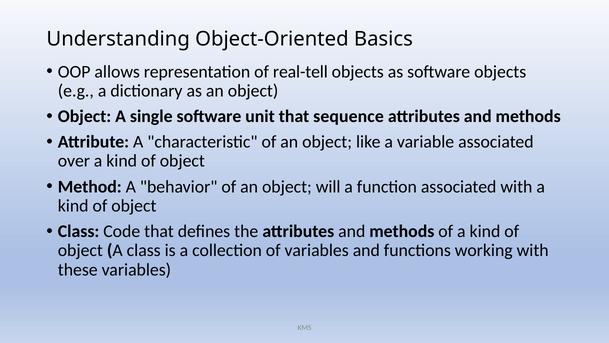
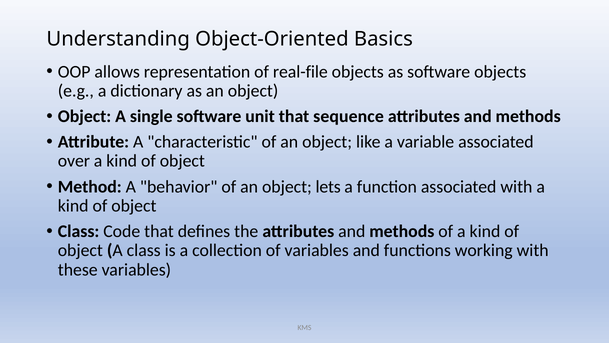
real-tell: real-tell -> real-file
will: will -> lets
